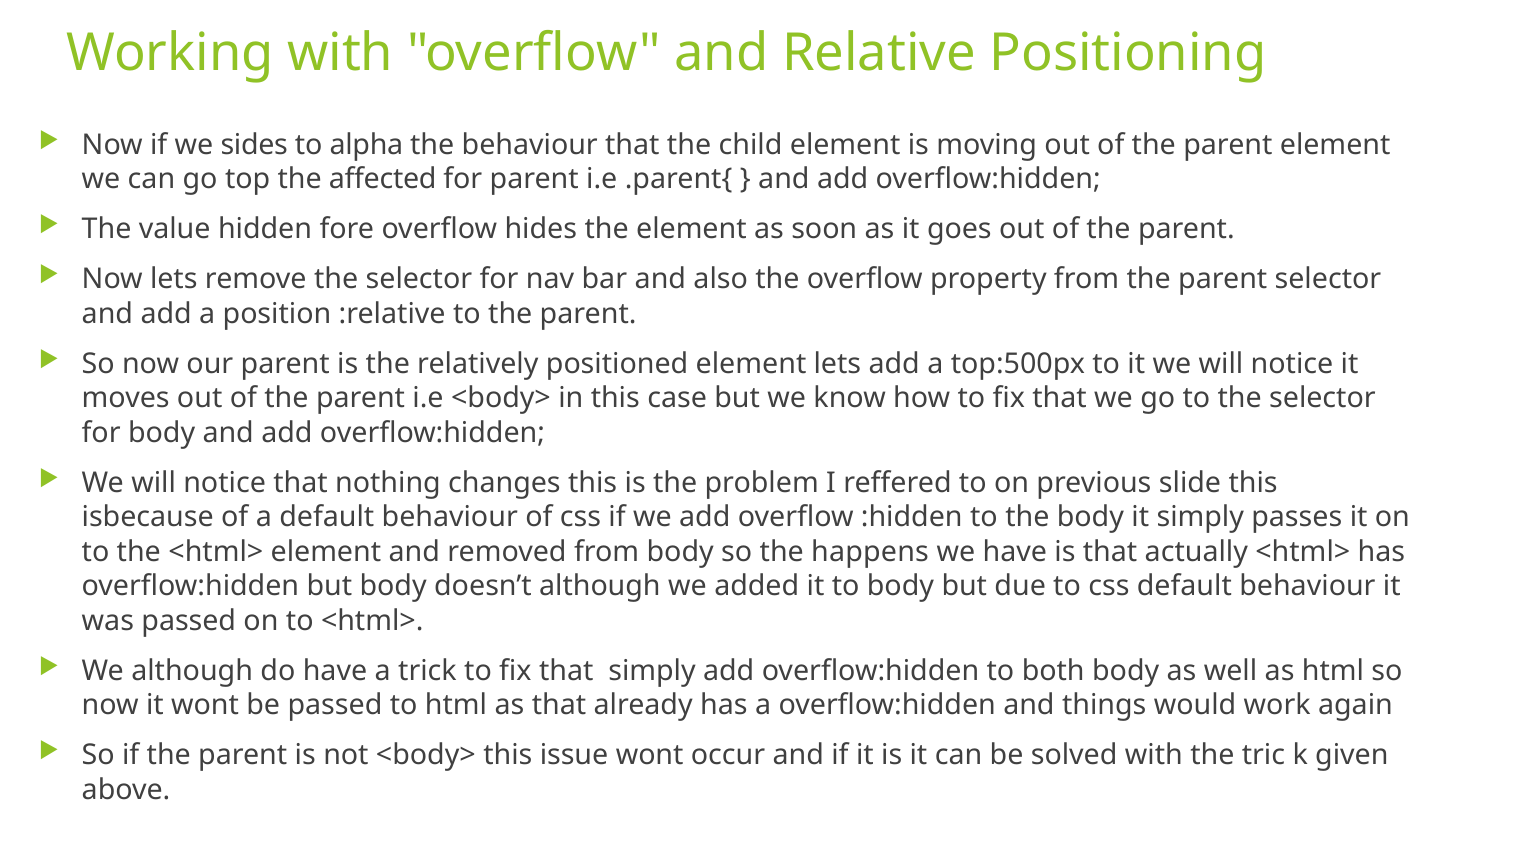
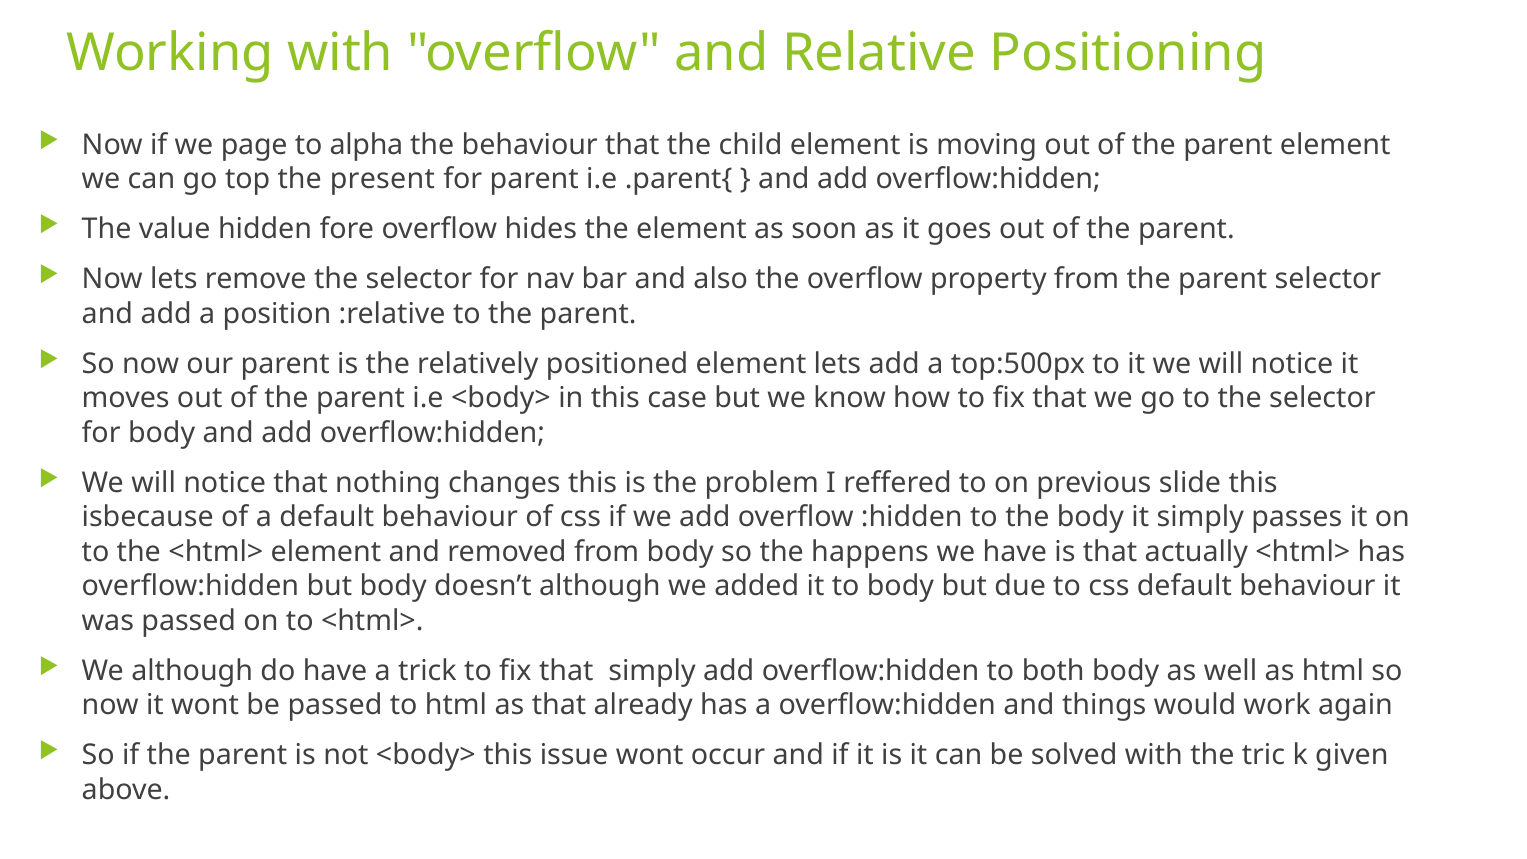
sides: sides -> page
affected: affected -> present
